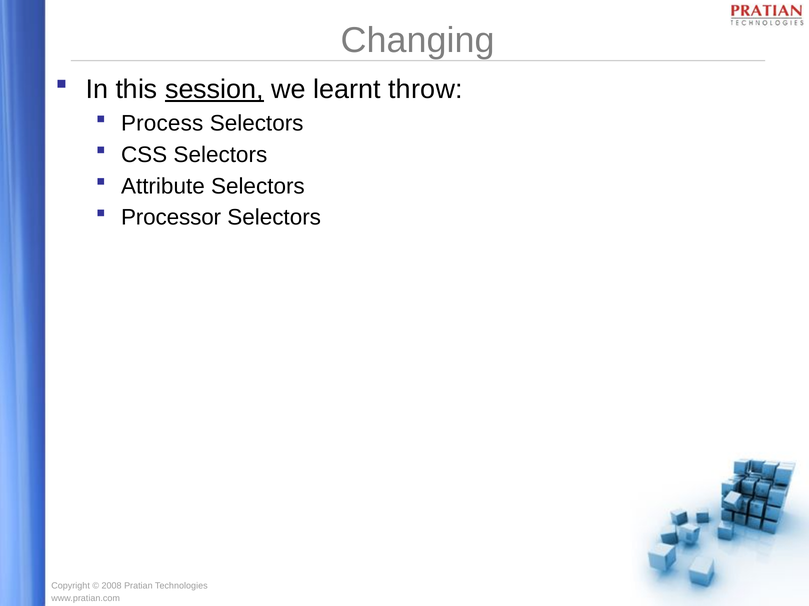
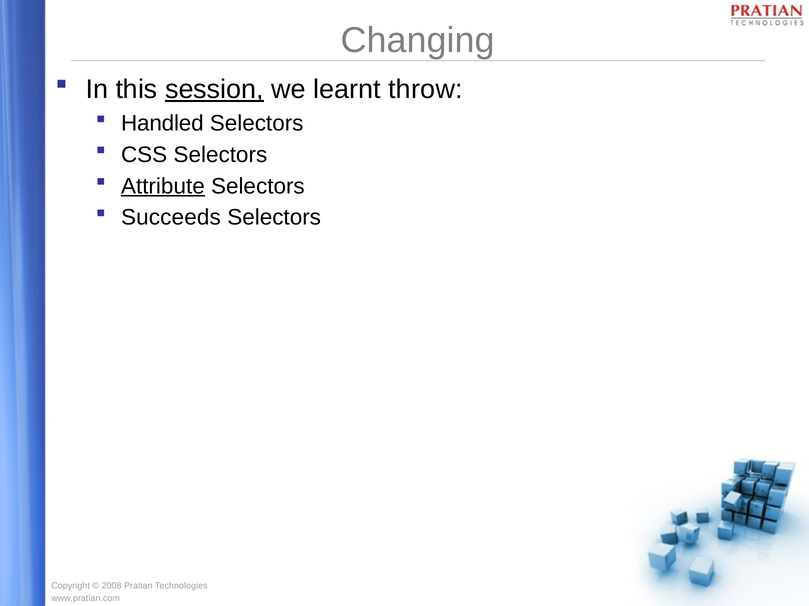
Process: Process -> Handled
Attribute underline: none -> present
Processor: Processor -> Succeeds
